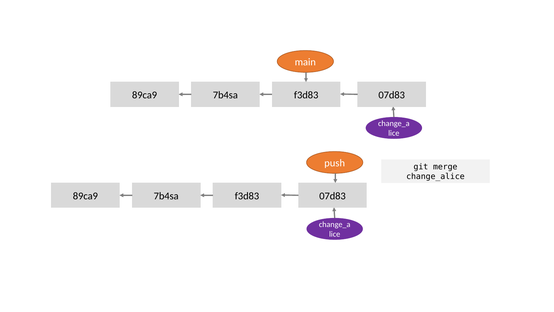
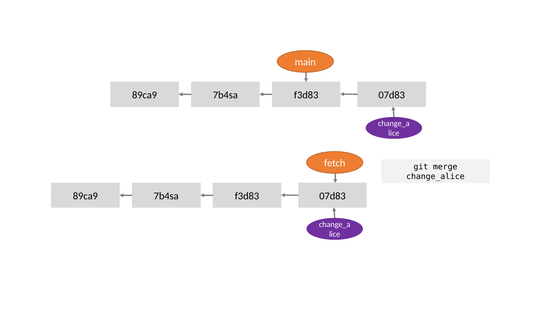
push: push -> fetch
